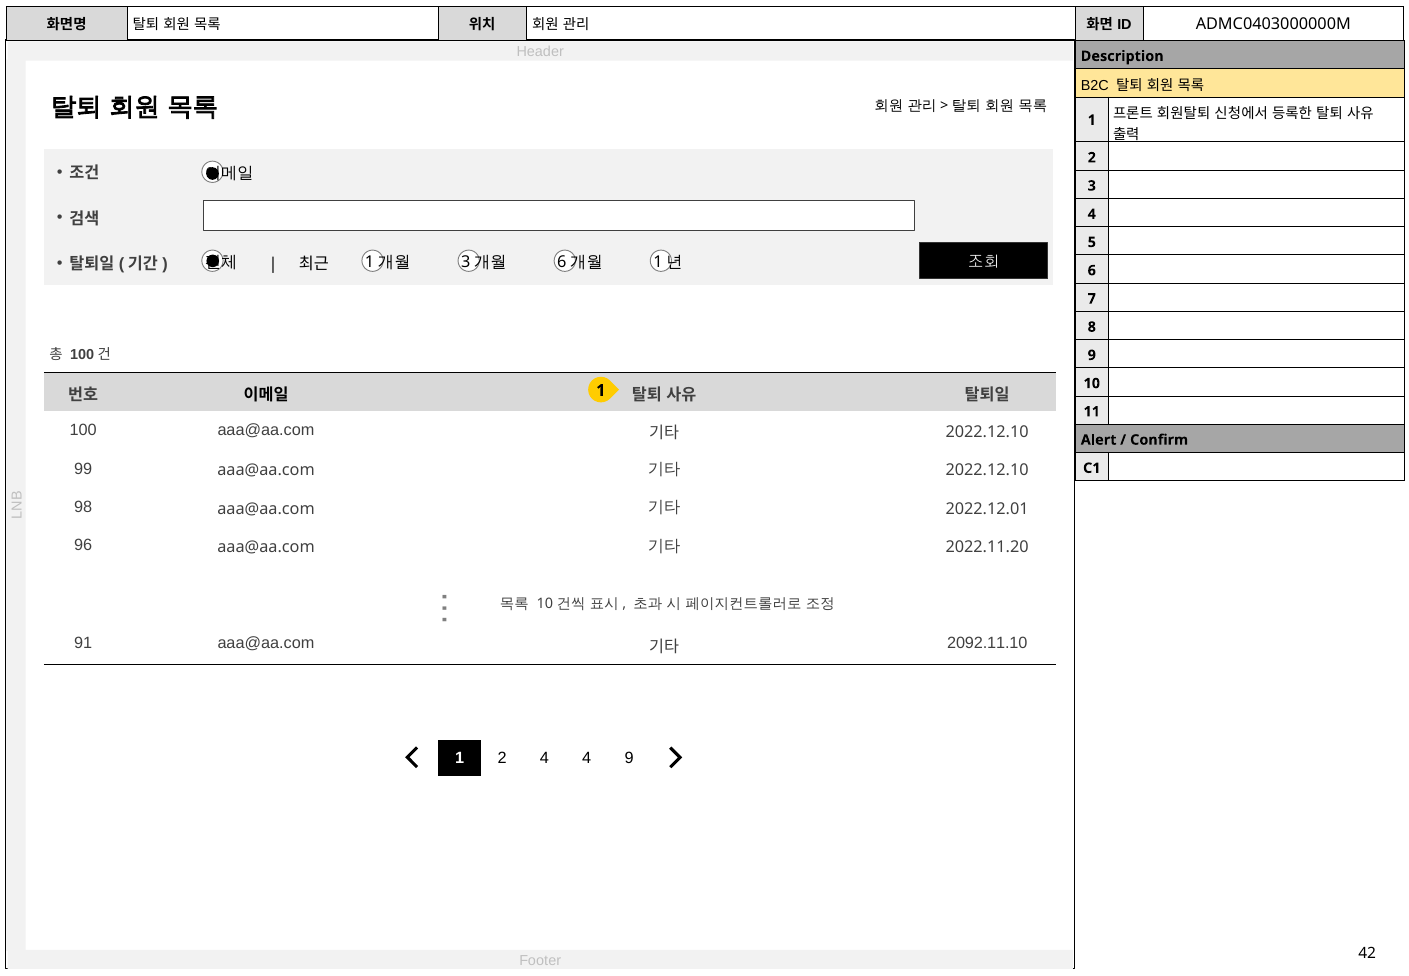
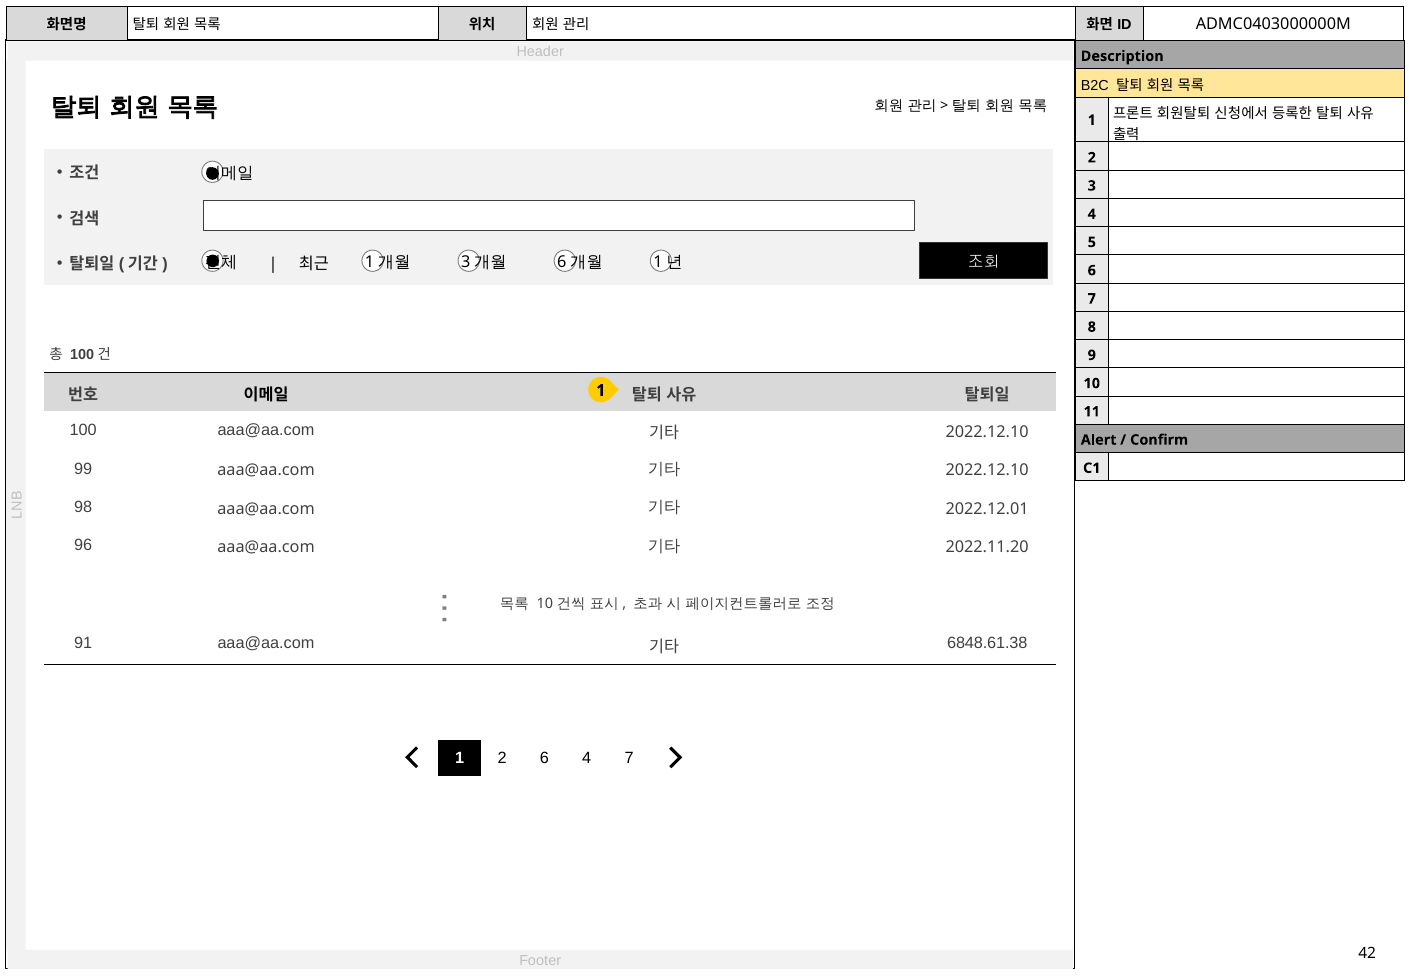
2092.11.10: 2092.11.10 -> 6848.61.38
2 4: 4 -> 6
4 9: 9 -> 7
